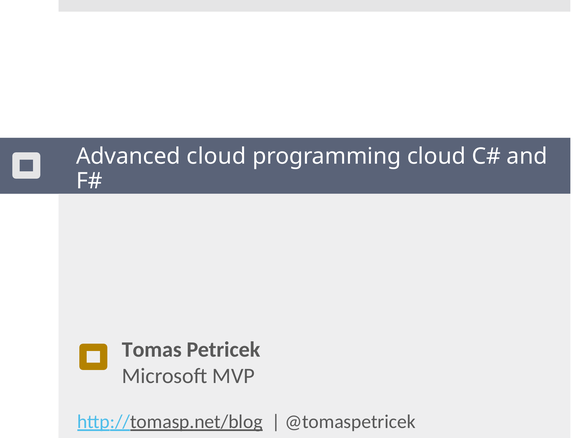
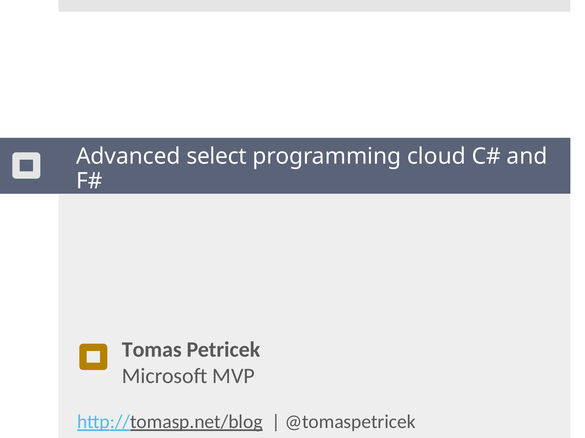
Advanced cloud: cloud -> select
